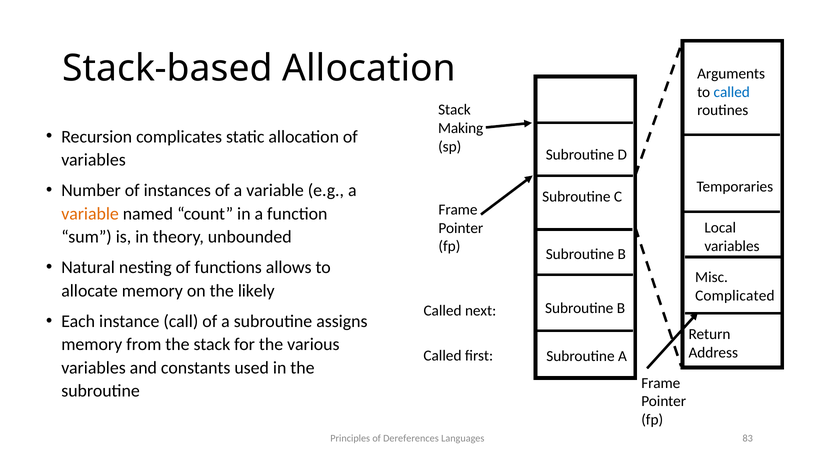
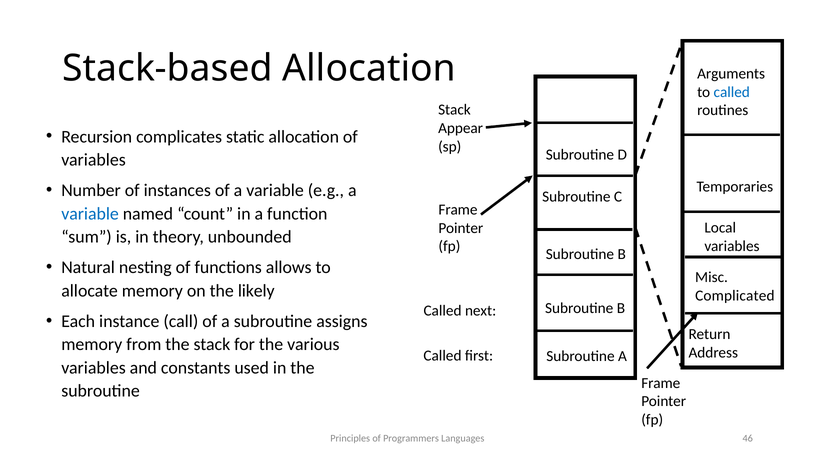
Making: Making -> Appear
variable at (90, 213) colour: orange -> blue
Dereferences: Dereferences -> Programmers
83: 83 -> 46
